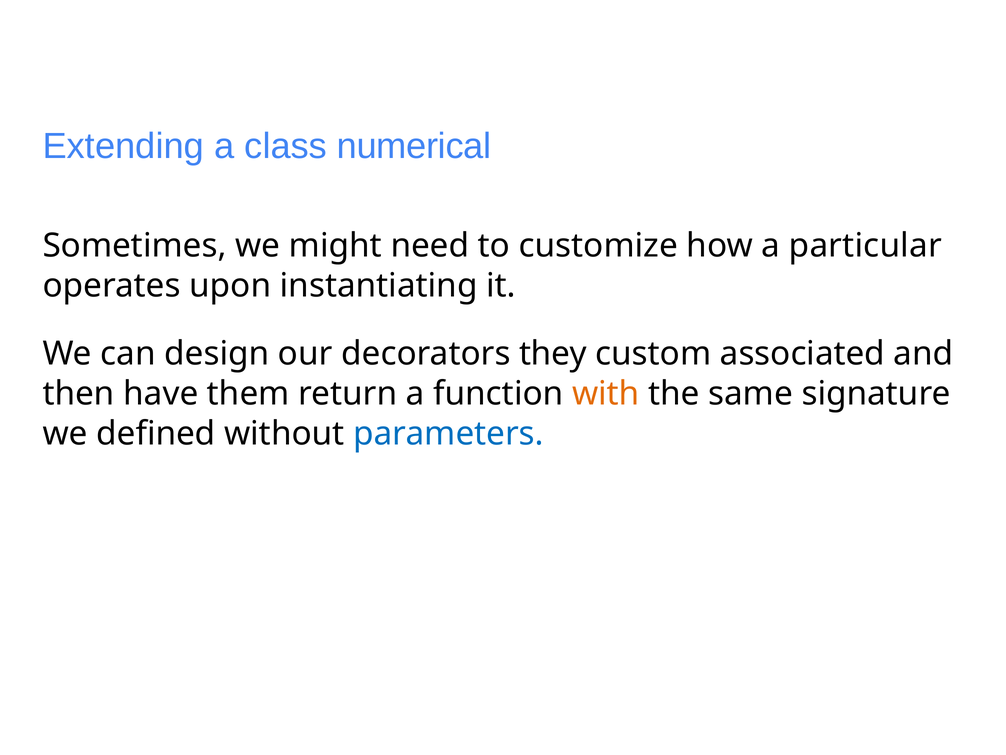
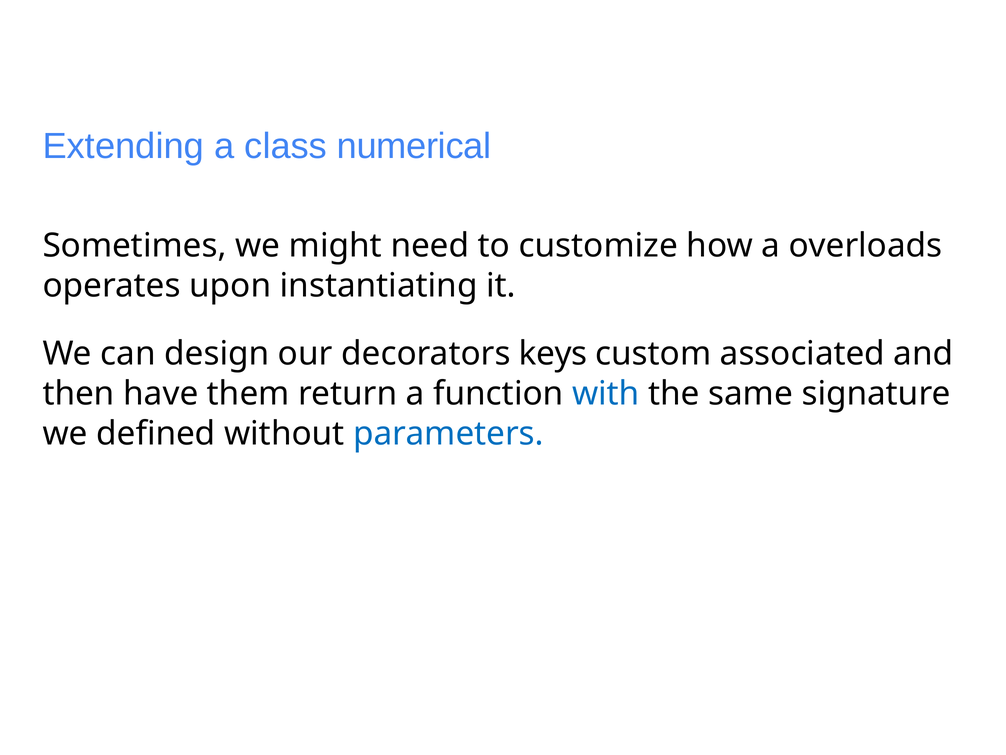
particular: particular -> overloads
they: they -> keys
with colour: orange -> blue
